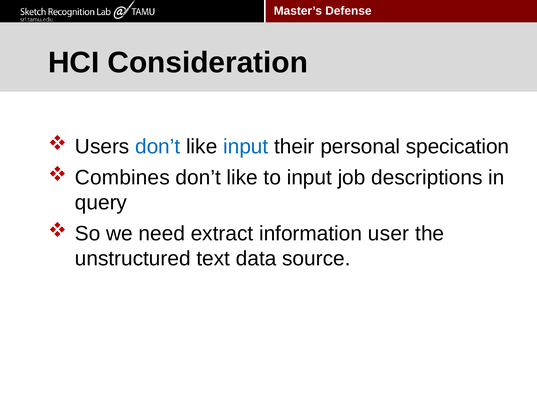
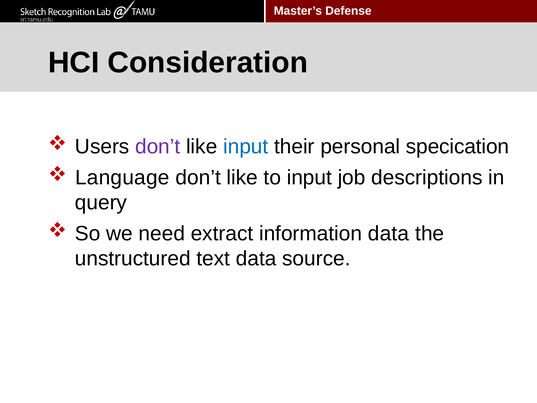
don’t at (158, 146) colour: blue -> purple
Combines: Combines -> Language
information user: user -> data
